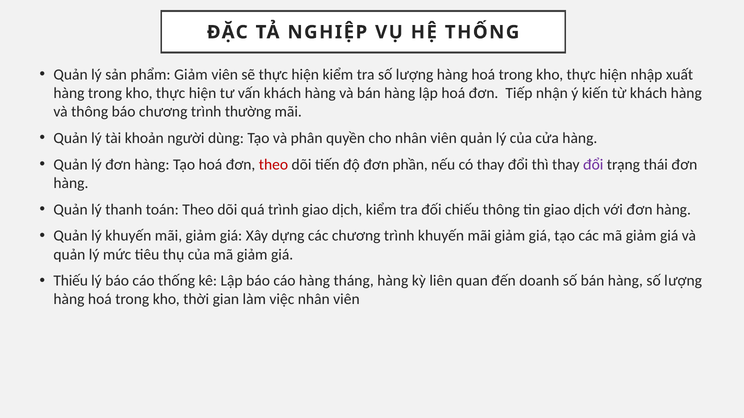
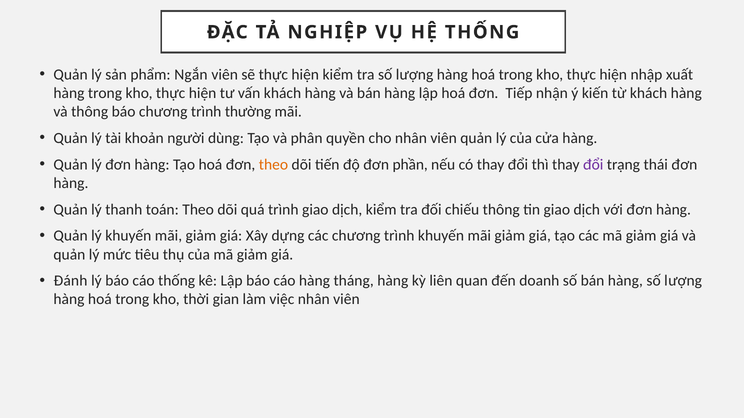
phẩm Giảm: Giảm -> Ngắn
theo at (273, 165) colour: red -> orange
Thiếu: Thiếu -> Đánh
